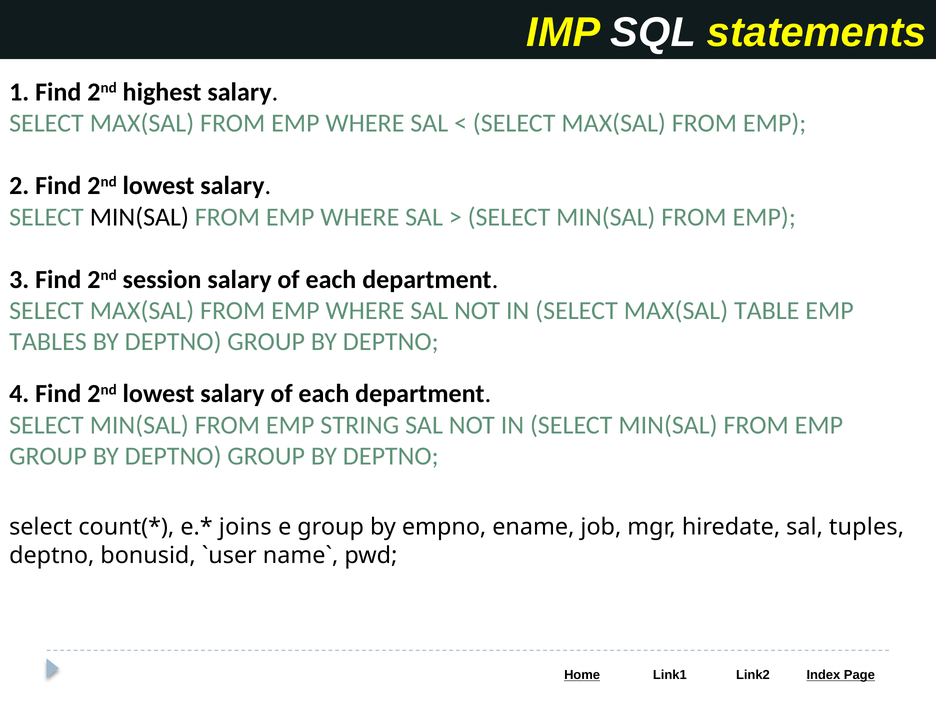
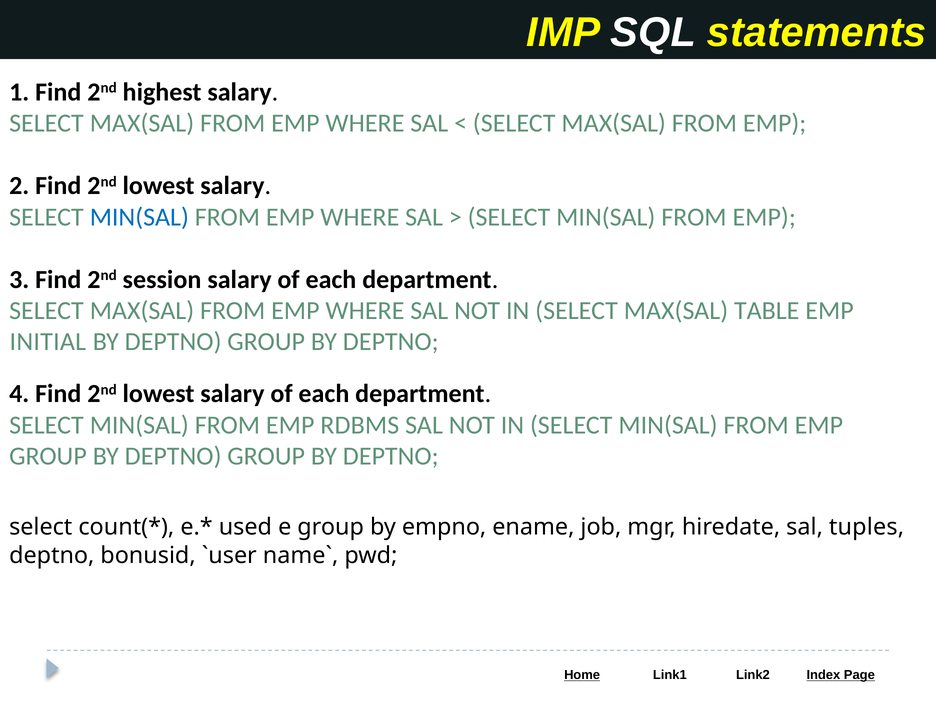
MIN(SAL at (139, 217) colour: black -> blue
TABLES: TABLES -> INITIAL
STRING: STRING -> RDBMS
joins: joins -> used
